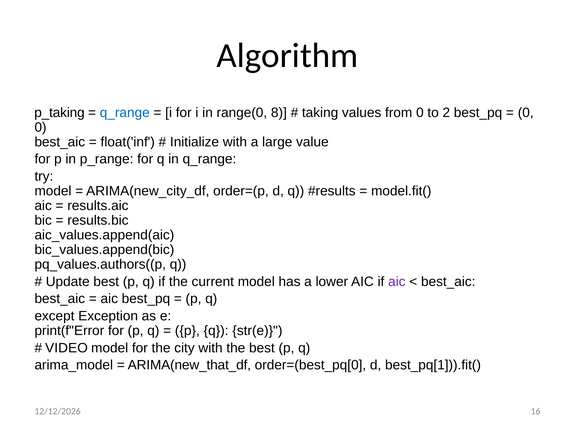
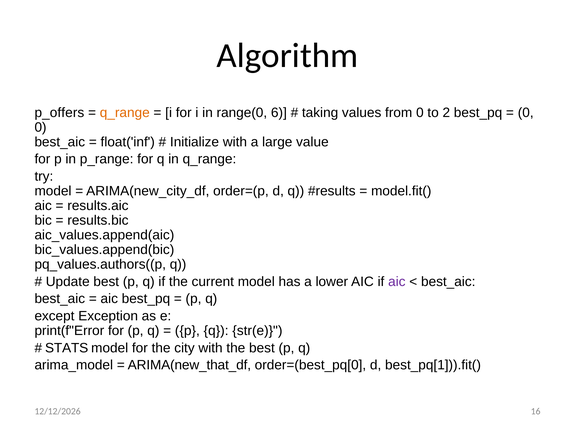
p_taking: p_taking -> p_offers
q_range at (125, 113) colour: blue -> orange
8: 8 -> 6
VIDEO: VIDEO -> STATS
